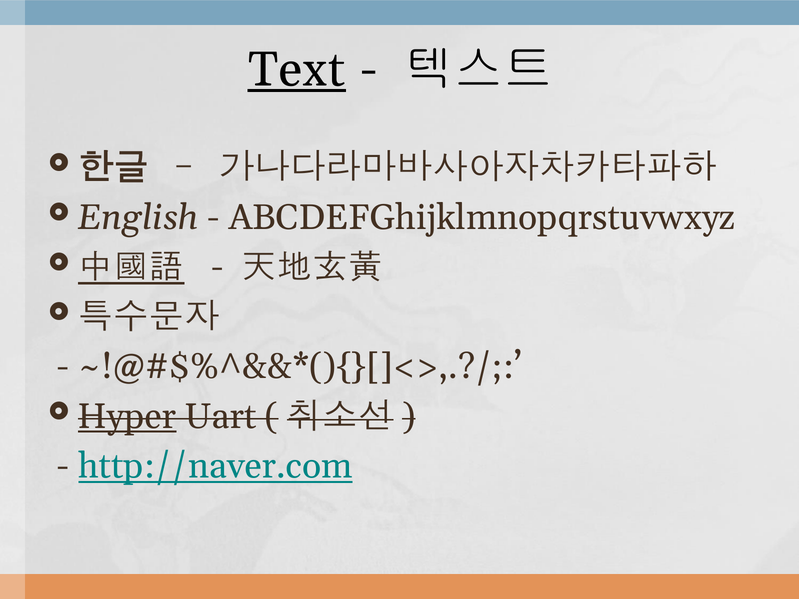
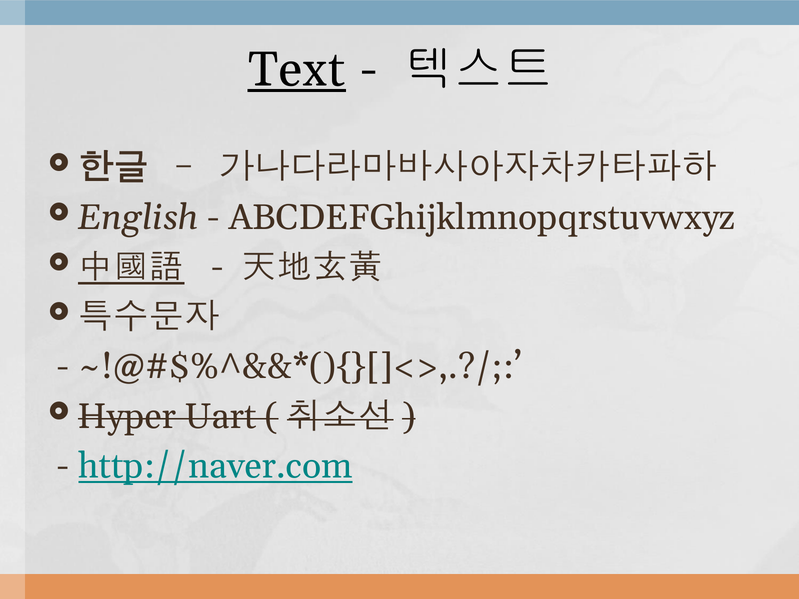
Hyper underline: present -> none
